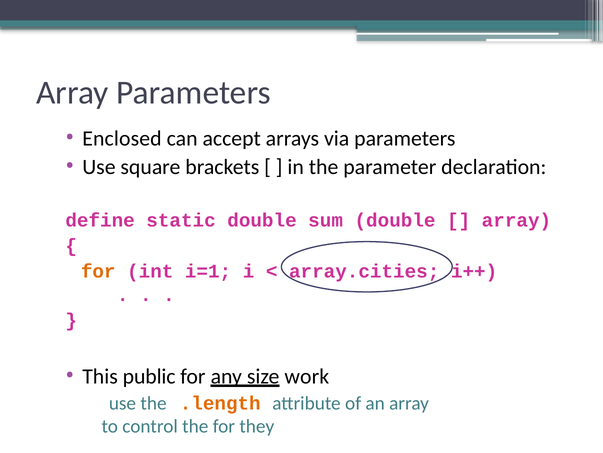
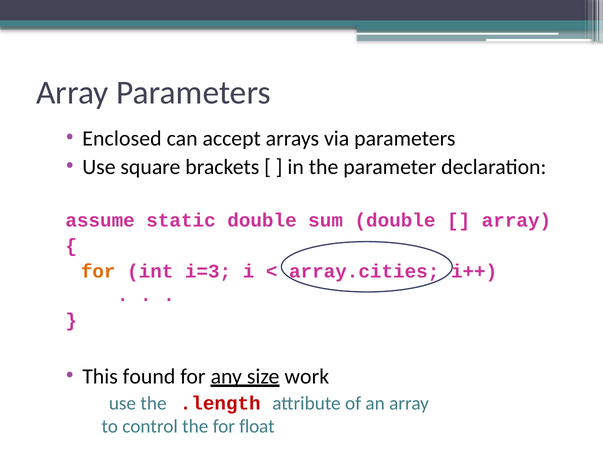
define: define -> assume
i=1: i=1 -> i=3
public: public -> found
.length colour: orange -> red
they: they -> float
